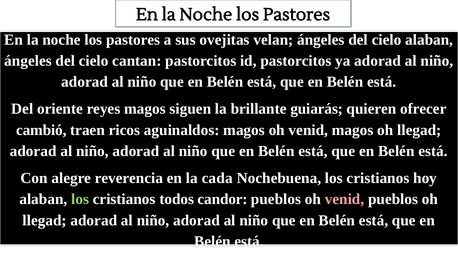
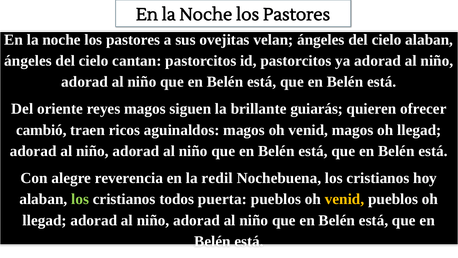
cada: cada -> redil
candor: candor -> puerta
venid at (345, 199) colour: pink -> yellow
